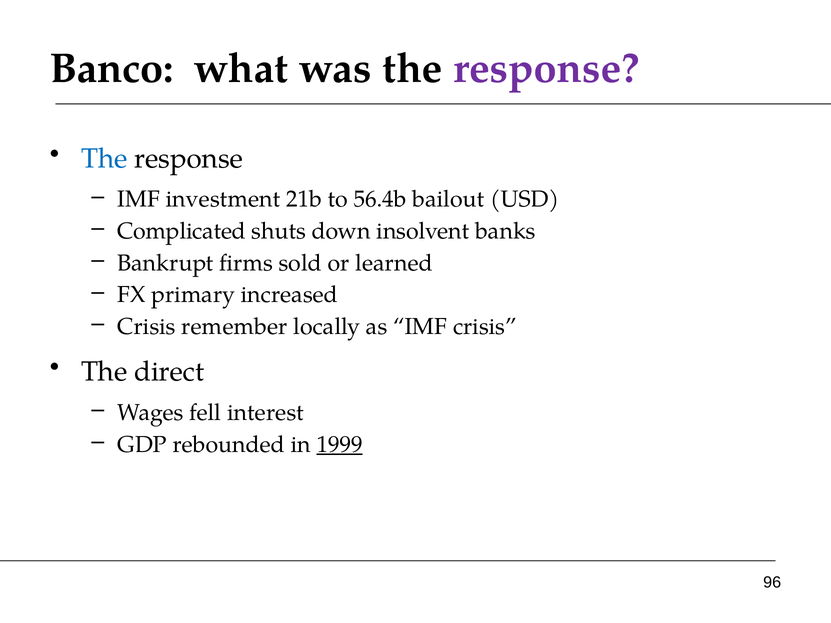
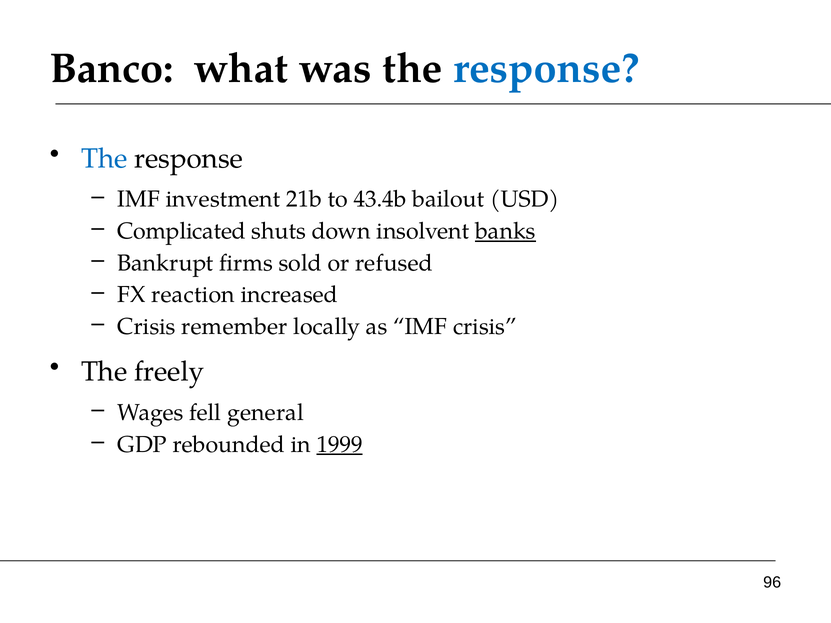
response at (546, 69) colour: purple -> blue
56.4b: 56.4b -> 43.4b
banks underline: none -> present
learned: learned -> refused
primary: primary -> reaction
direct: direct -> freely
interest: interest -> general
